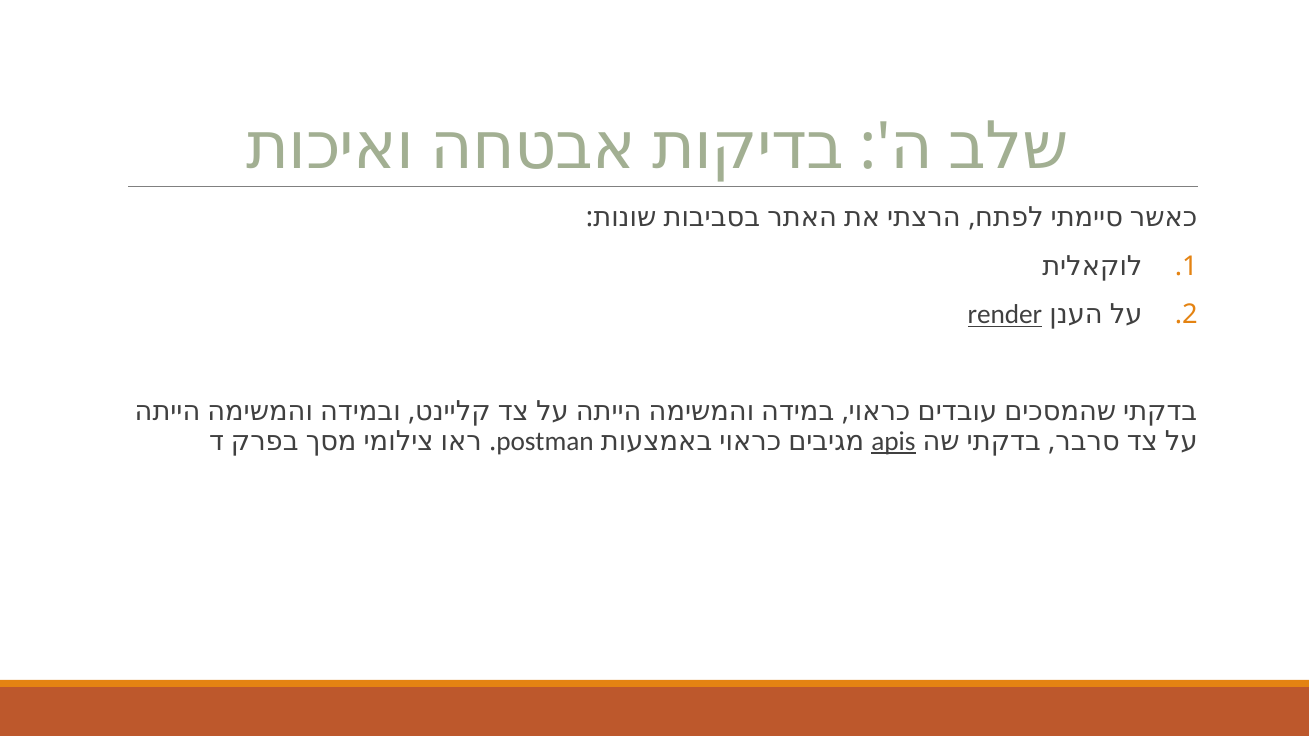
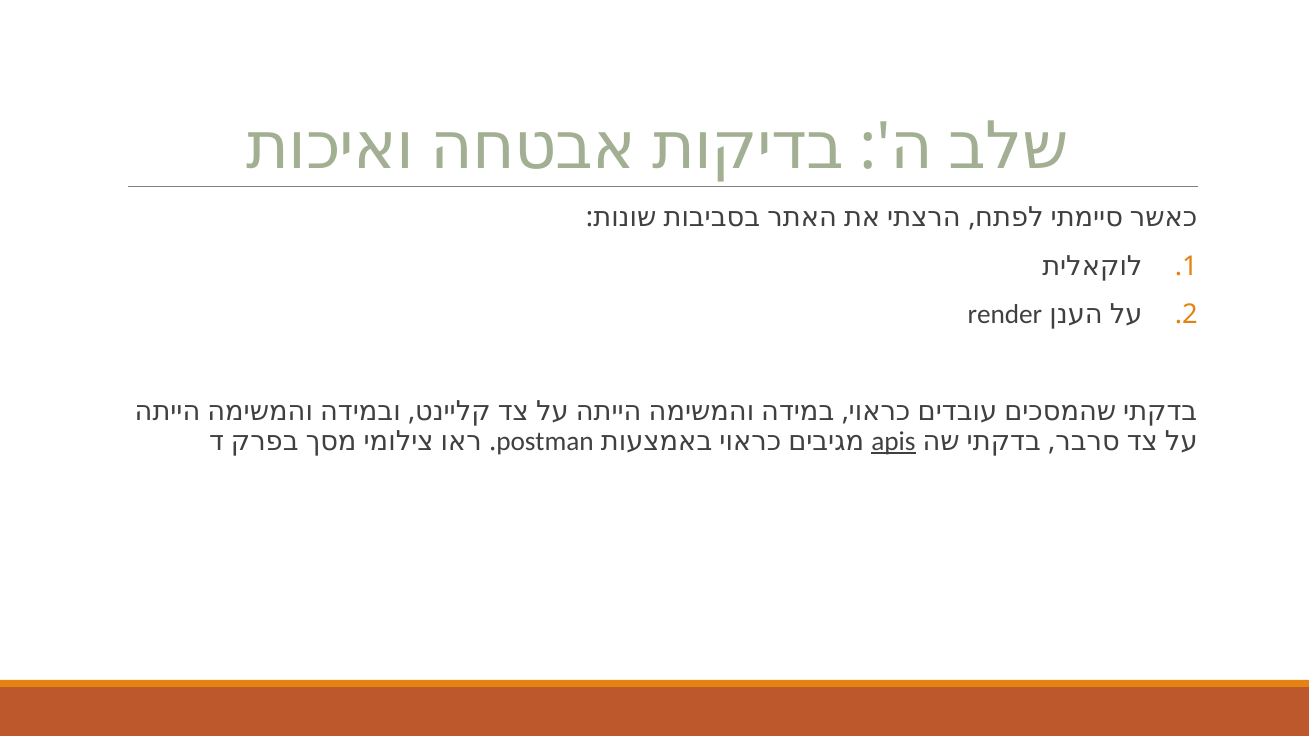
render underline: present -> none
